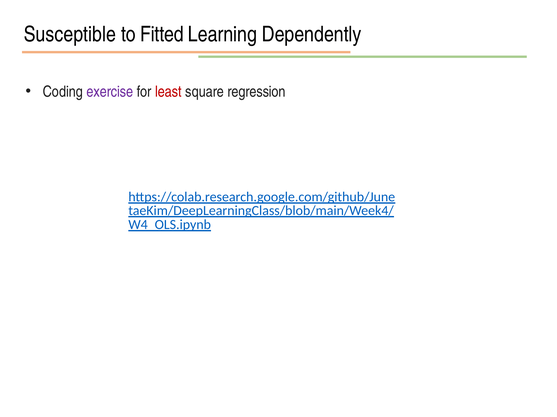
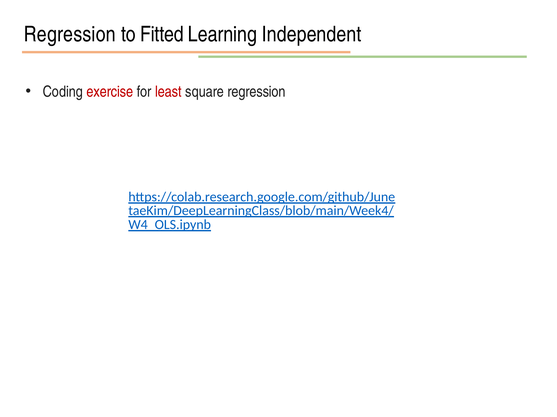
Susceptible at (70, 35): Susceptible -> Regression
Dependently: Dependently -> Independent
exercise colour: purple -> red
